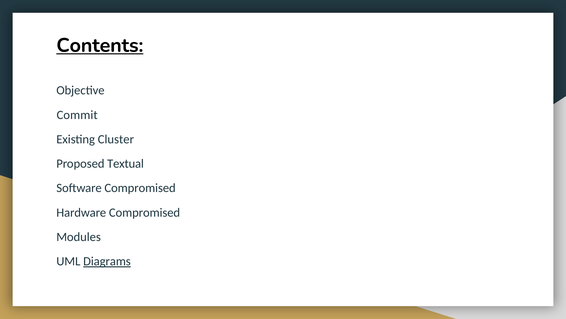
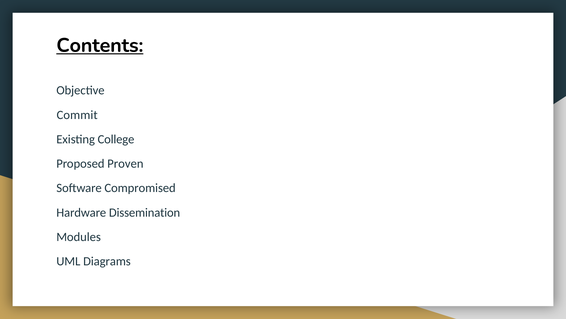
Cluster: Cluster -> College
Textual: Textual -> Proven
Hardware Compromised: Compromised -> Dissemination
Diagrams underline: present -> none
